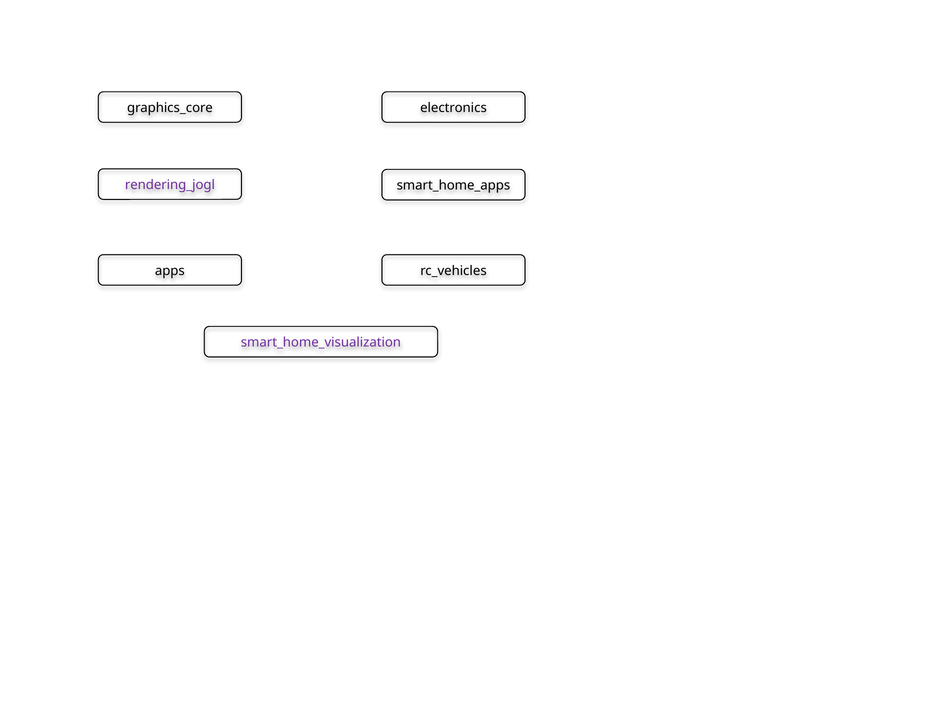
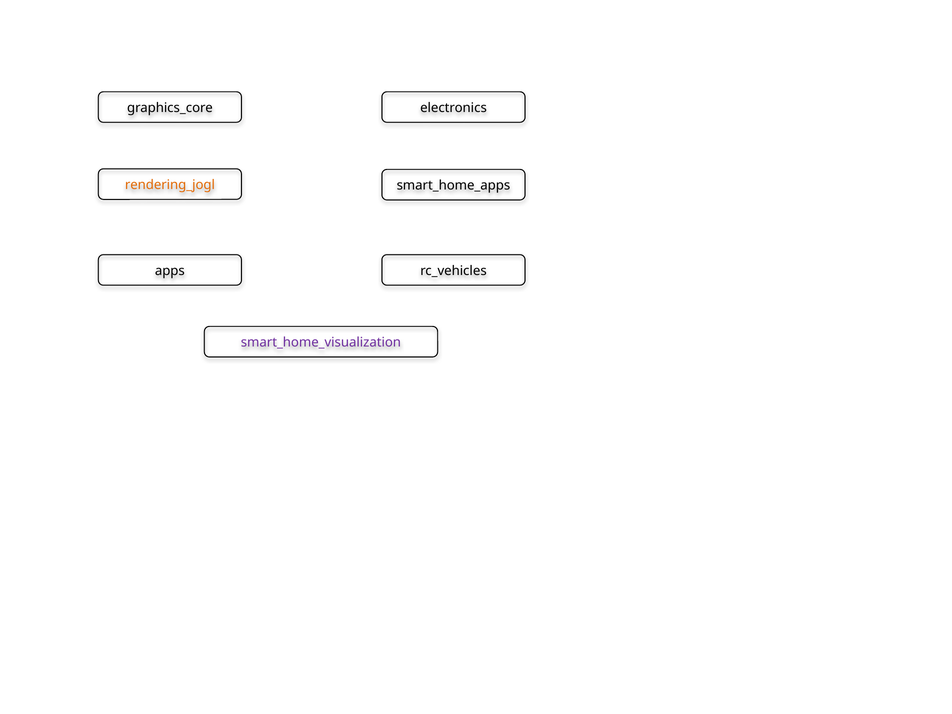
rendering_jogl colour: purple -> orange
